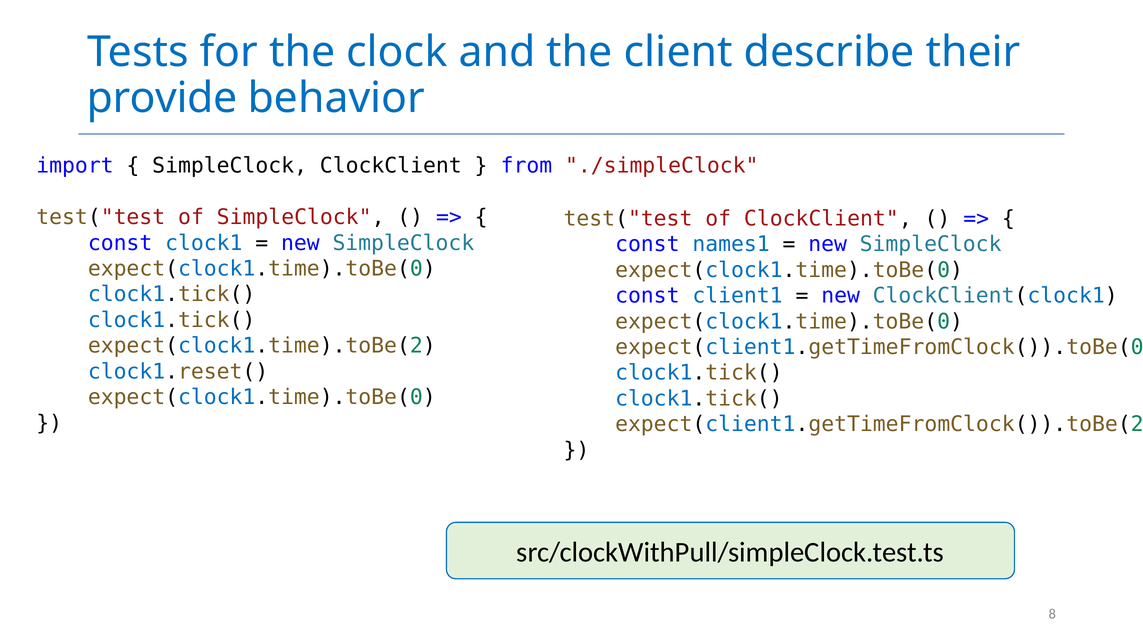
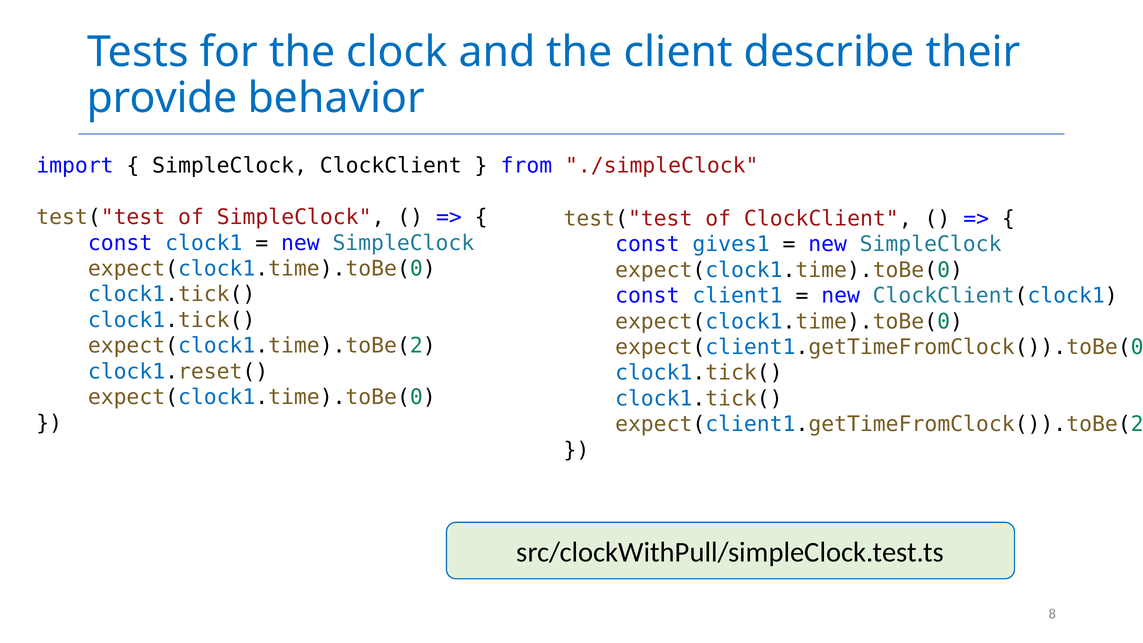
names1: names1 -> gives1
